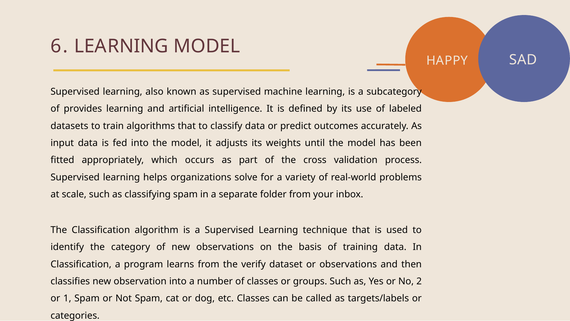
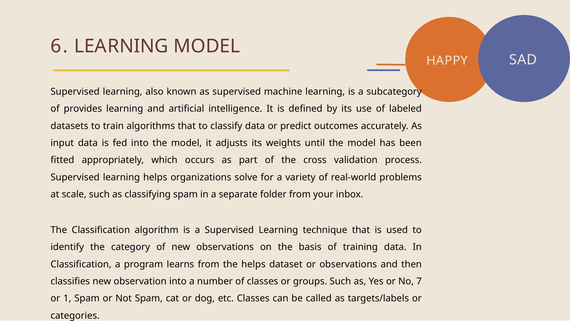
the verify: verify -> helps
2: 2 -> 7
